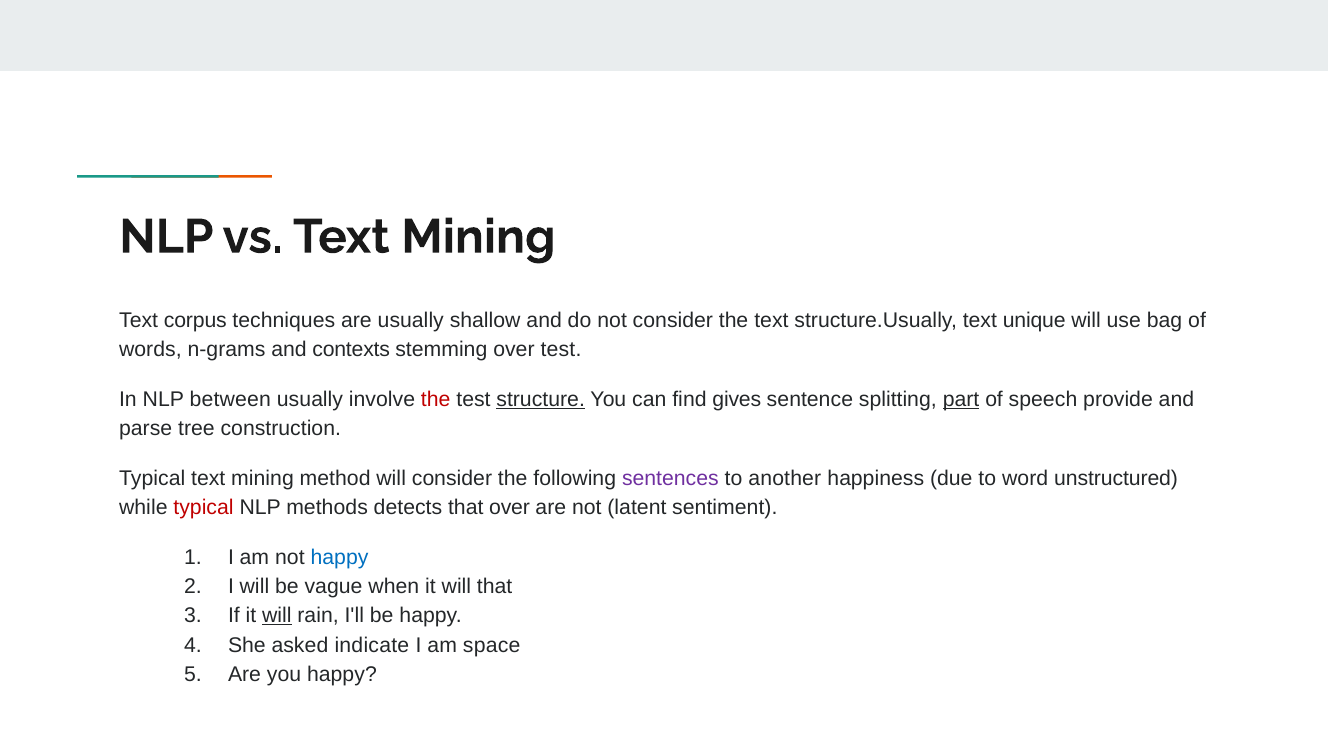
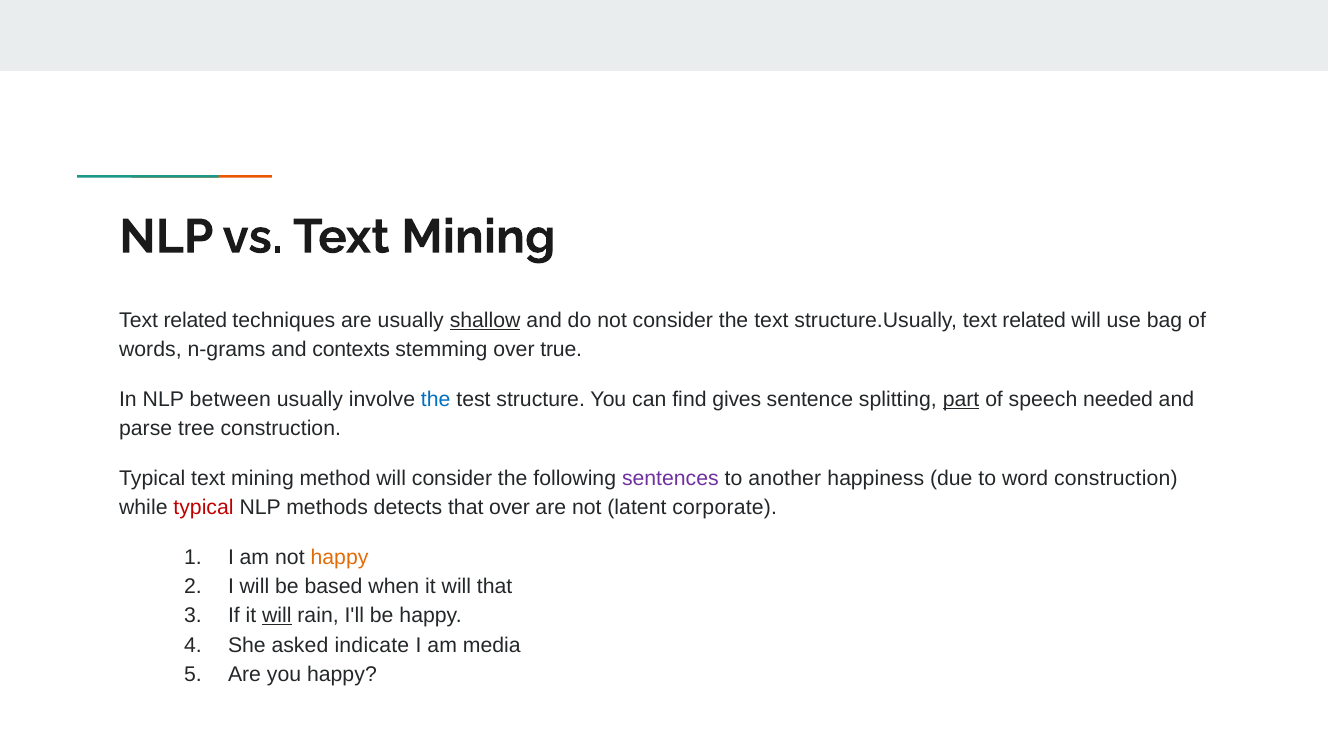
corpus at (195, 321): corpus -> related
shallow underline: none -> present
structure.Usually text unique: unique -> related
over test: test -> true
the at (436, 399) colour: red -> blue
structure underline: present -> none
provide: provide -> needed
word unstructured: unstructured -> construction
sentiment: sentiment -> corporate
happy at (339, 557) colour: blue -> orange
vague: vague -> based
space: space -> media
